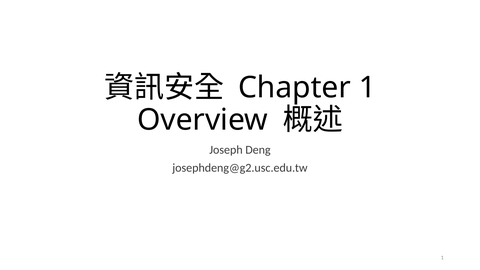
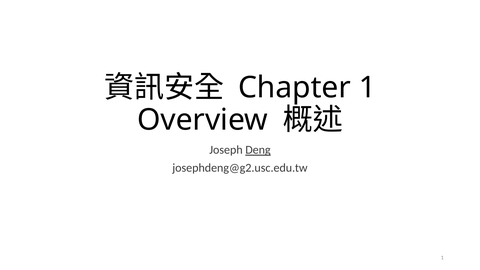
Deng underline: none -> present
